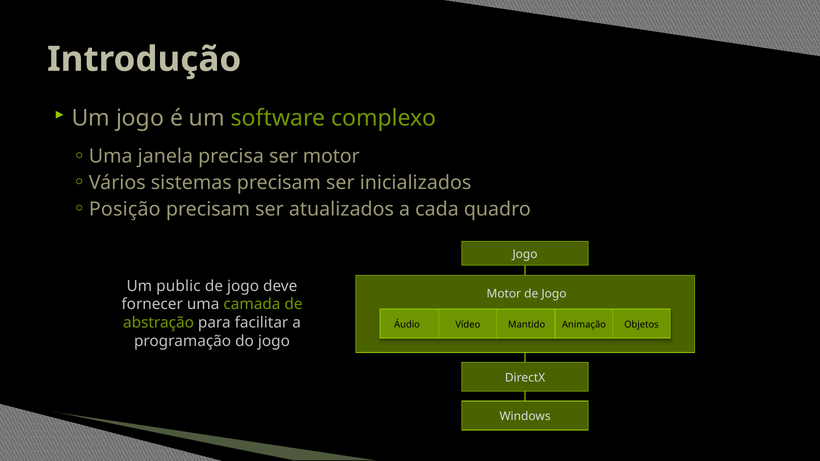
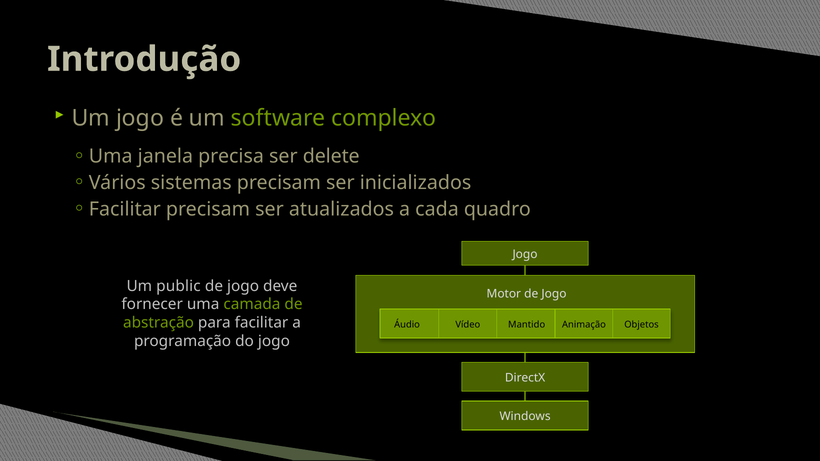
ser motor: motor -> delete
Posição at (125, 209): Posição -> Facilitar
